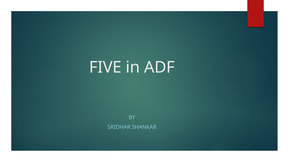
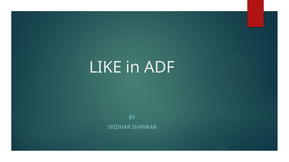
FIVE: FIVE -> LIKE
